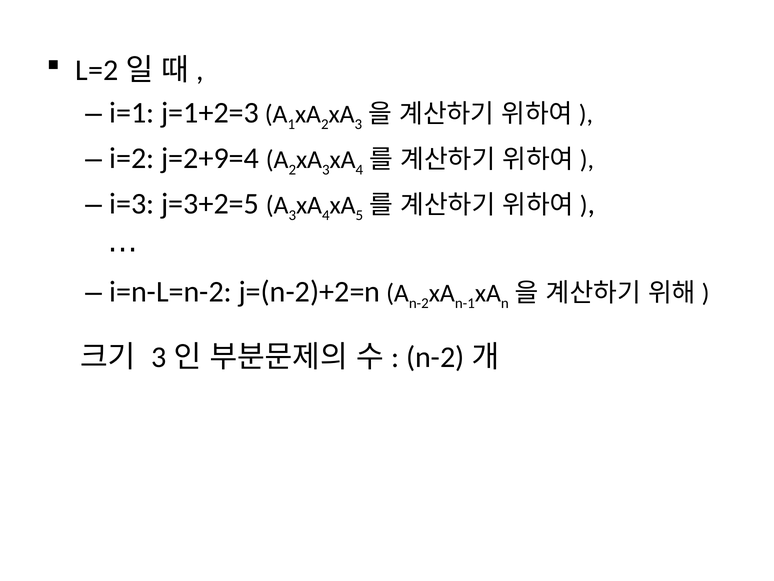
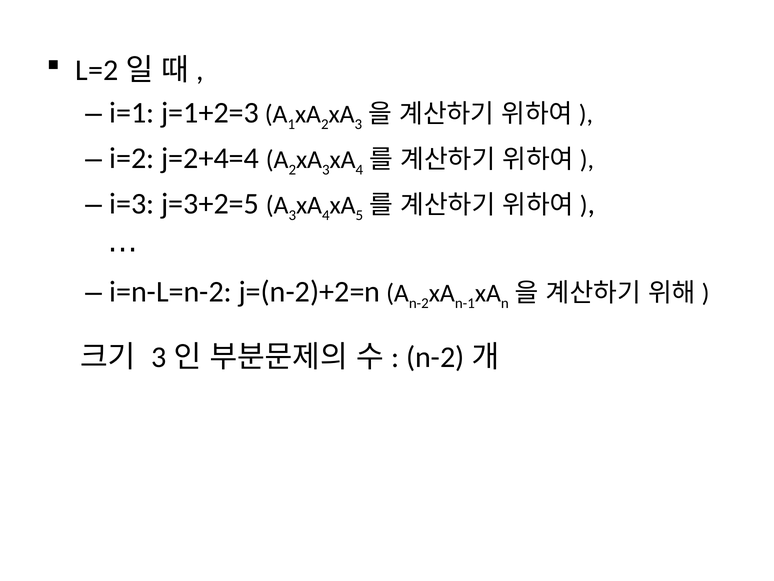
j=2+9=4: j=2+9=4 -> j=2+4=4
